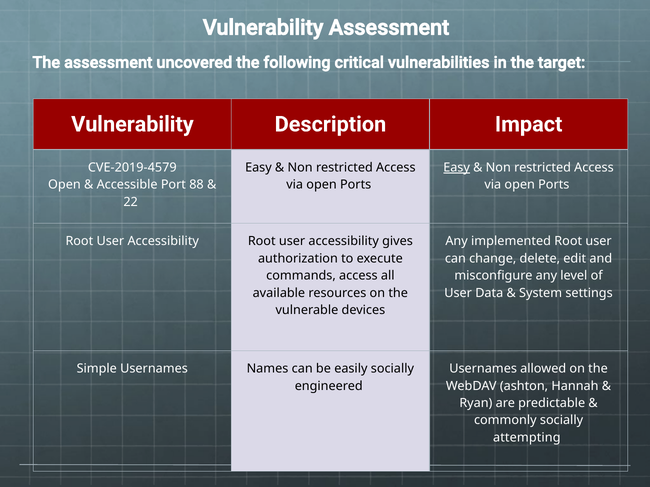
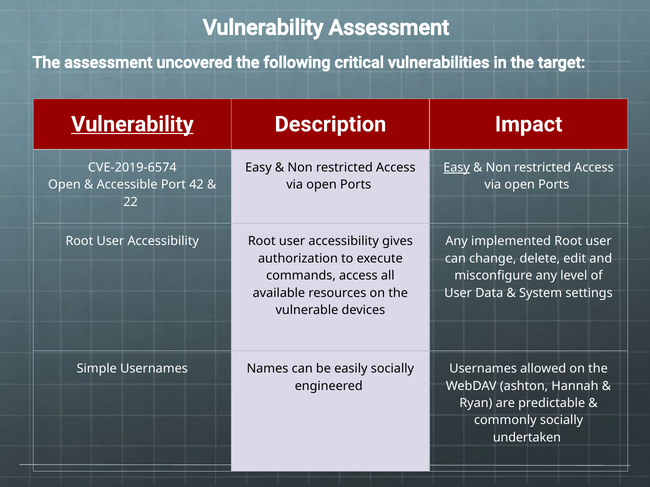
Vulnerability at (132, 124) underline: none -> present
CVE-2019-4579: CVE-2019-4579 -> CVE-2019-6574
88: 88 -> 42
attempting: attempting -> undertaken
